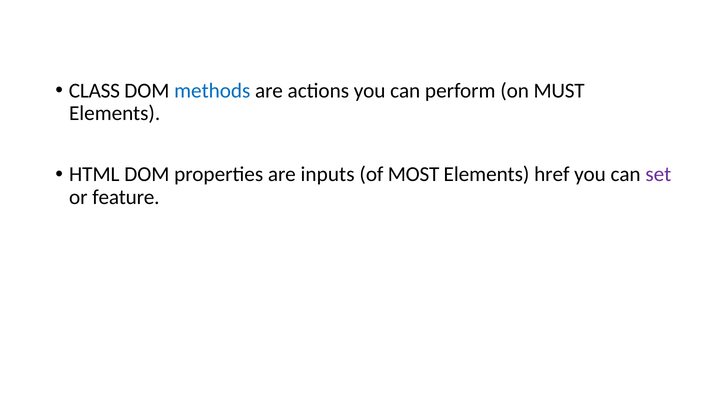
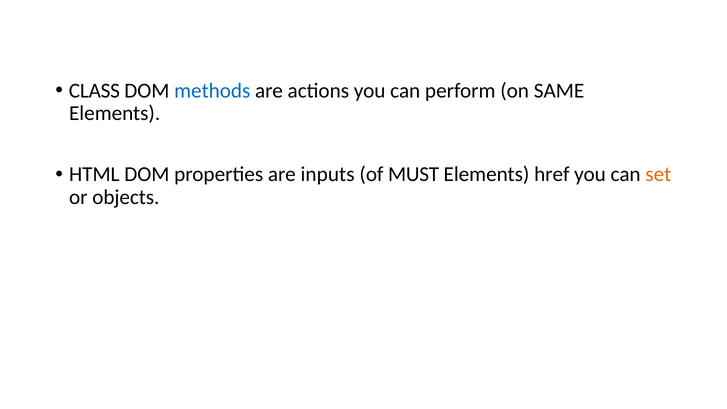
MUST: MUST -> SAME
MOST: MOST -> MUST
set colour: purple -> orange
feature: feature -> objects
